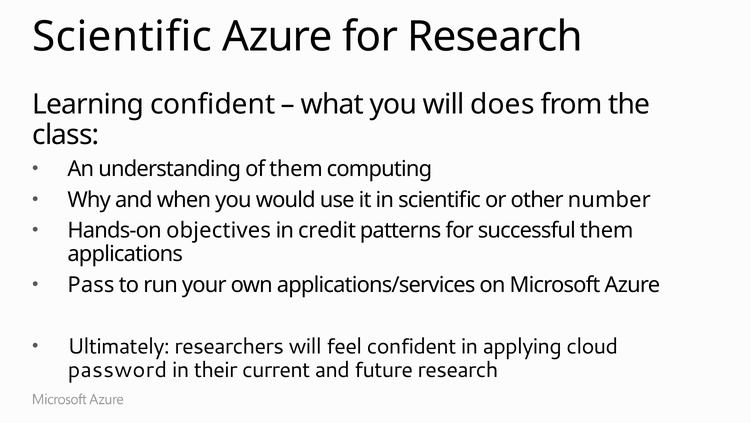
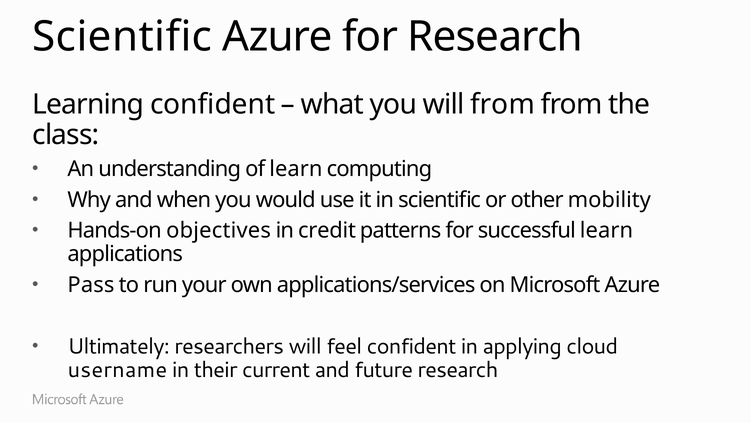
will does: does -> from
of them: them -> learn
number: number -> mobility
successful them: them -> learn
password: password -> username
